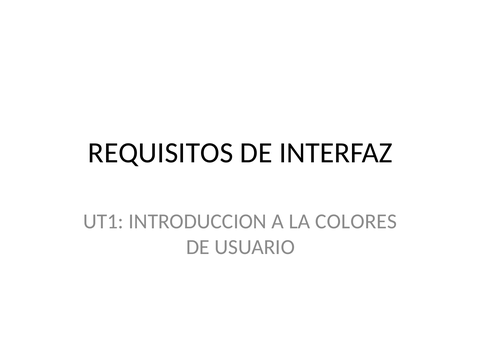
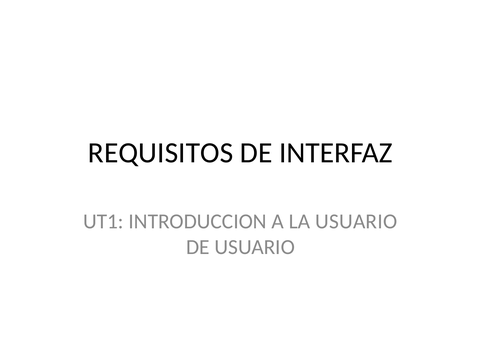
LA COLORES: COLORES -> USUARIO
